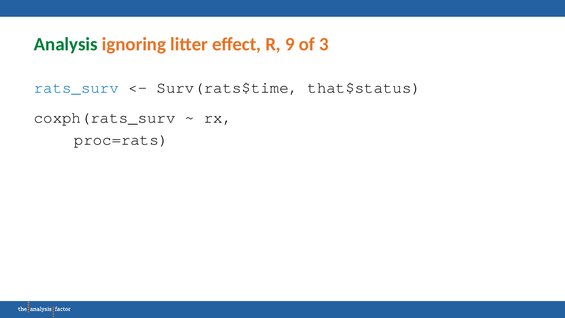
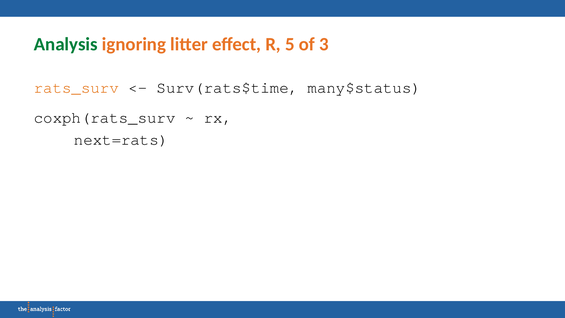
9: 9 -> 5
rats_surv colour: blue -> orange
that$status: that$status -> many$status
proc=rats: proc=rats -> next=rats
